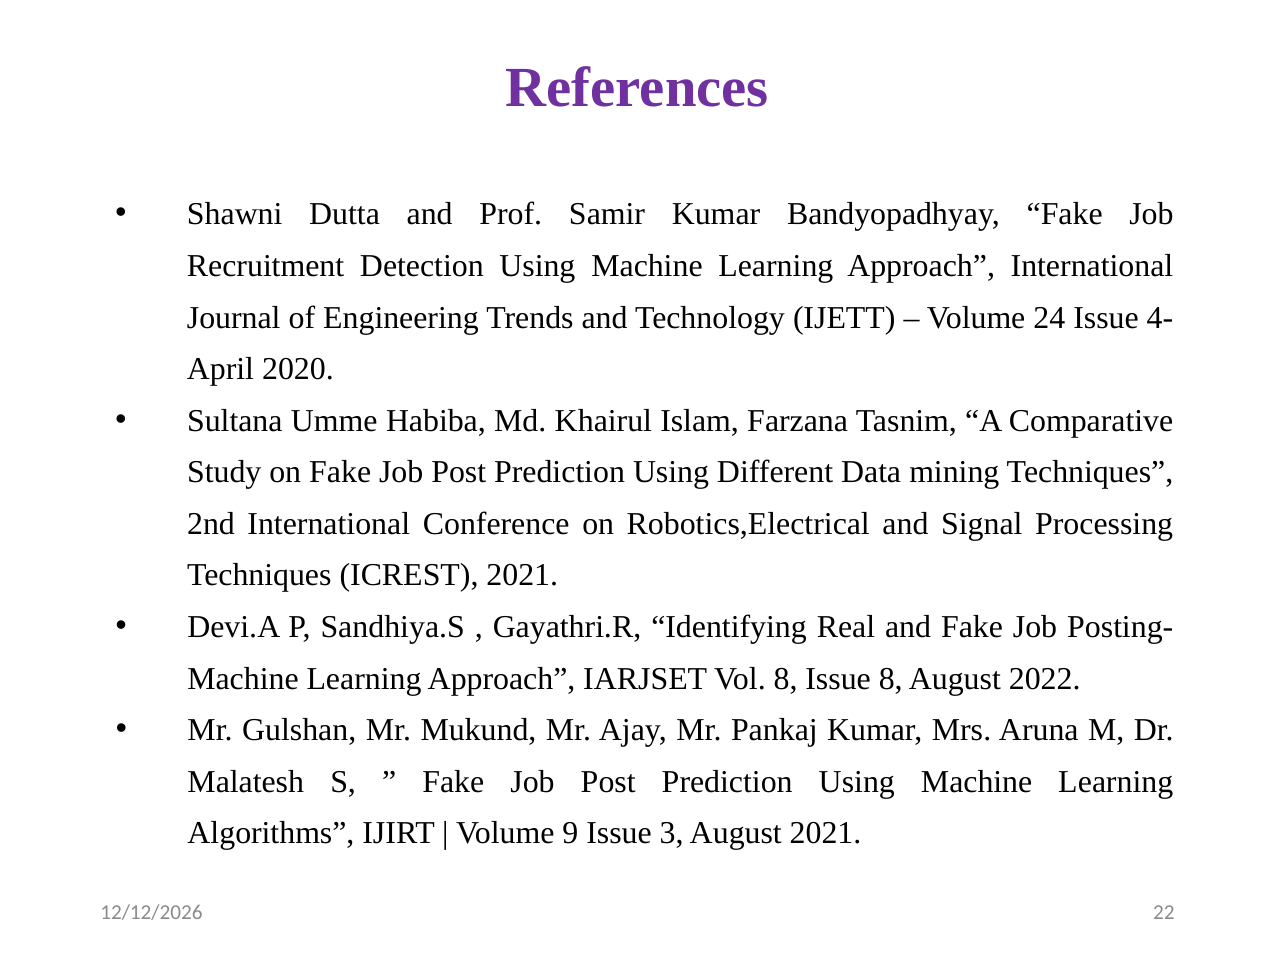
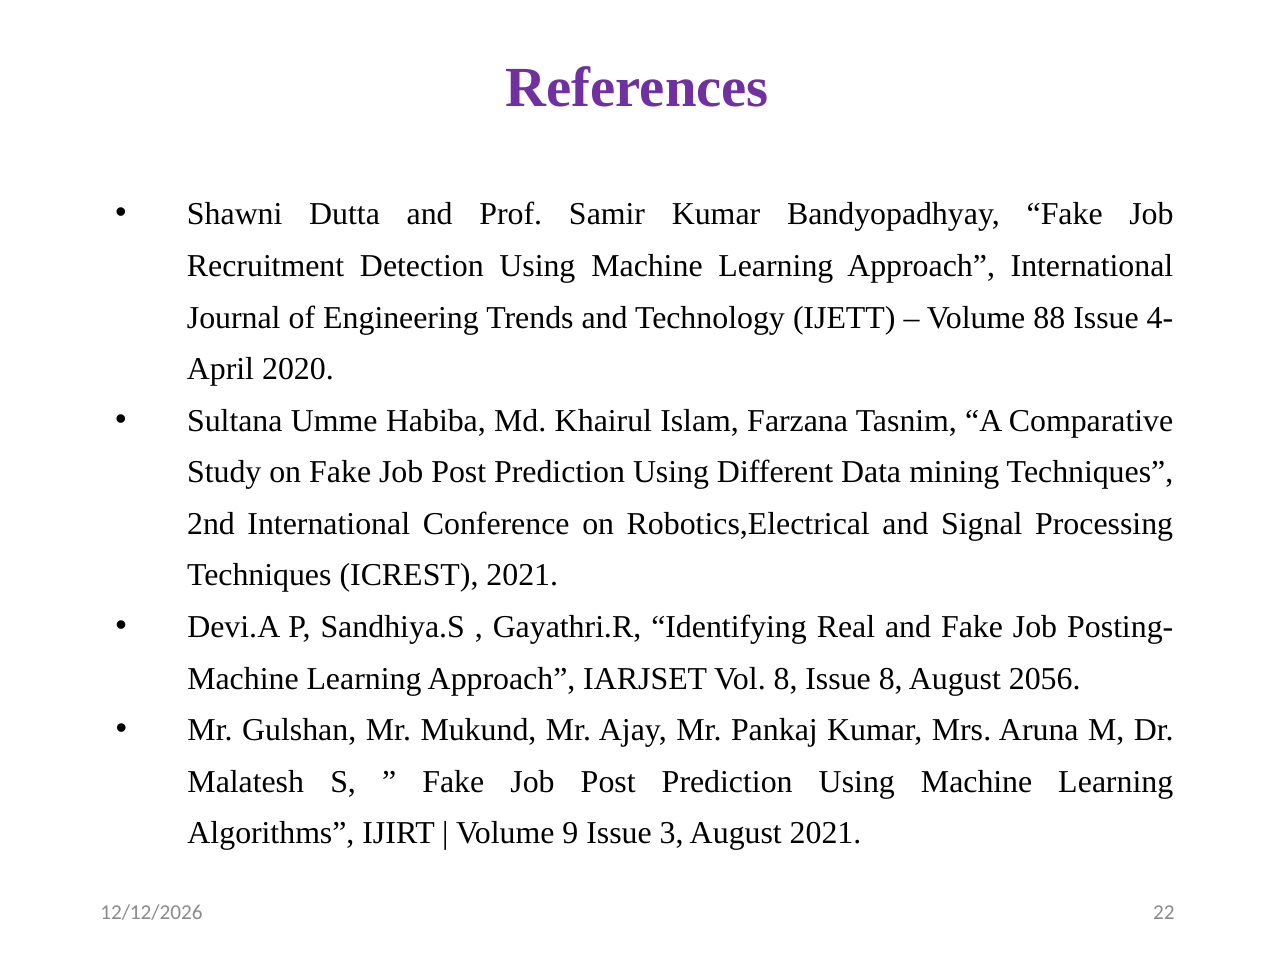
24: 24 -> 88
2022: 2022 -> 2056
